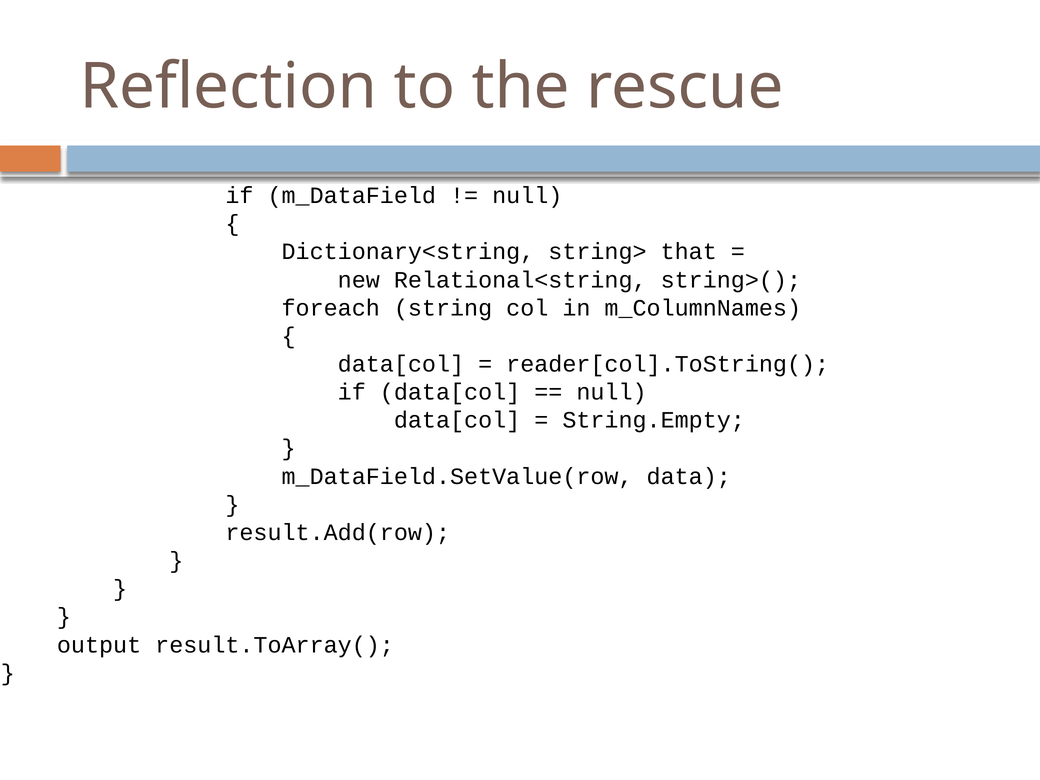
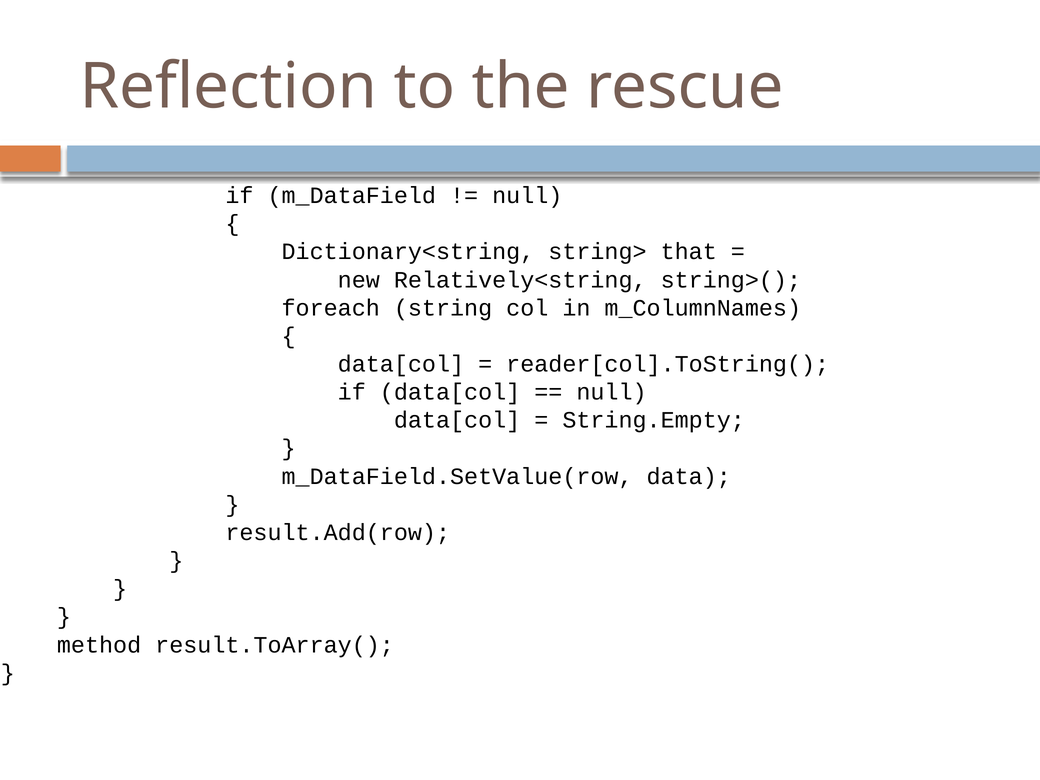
Relational<string: Relational<string -> Relatively<string
output: output -> method
